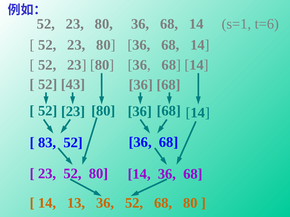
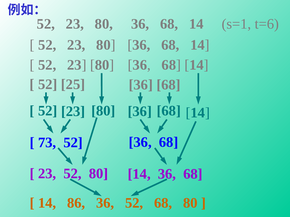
43: 43 -> 25
83: 83 -> 73
13: 13 -> 86
